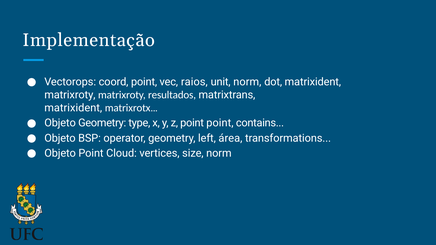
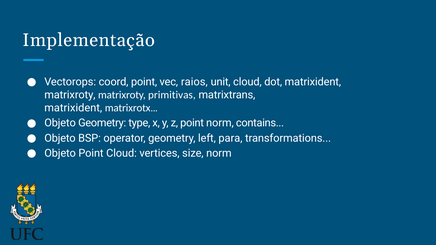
unit norm: norm -> cloud
resultados: resultados -> primitivas
point point: point -> norm
área: área -> para
